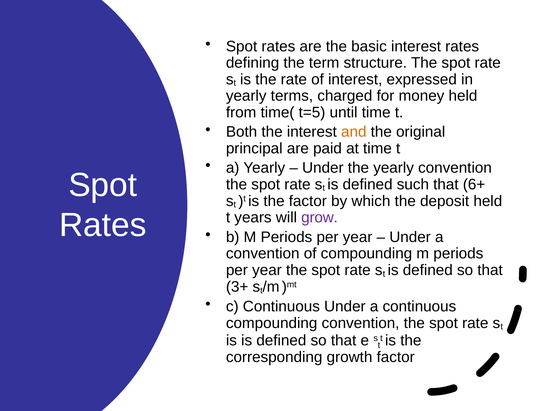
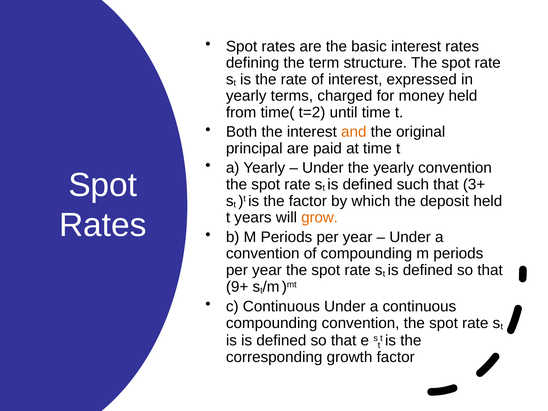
t=5: t=5 -> t=2
6+: 6+ -> 3+
grow colour: purple -> orange
3+: 3+ -> 9+
